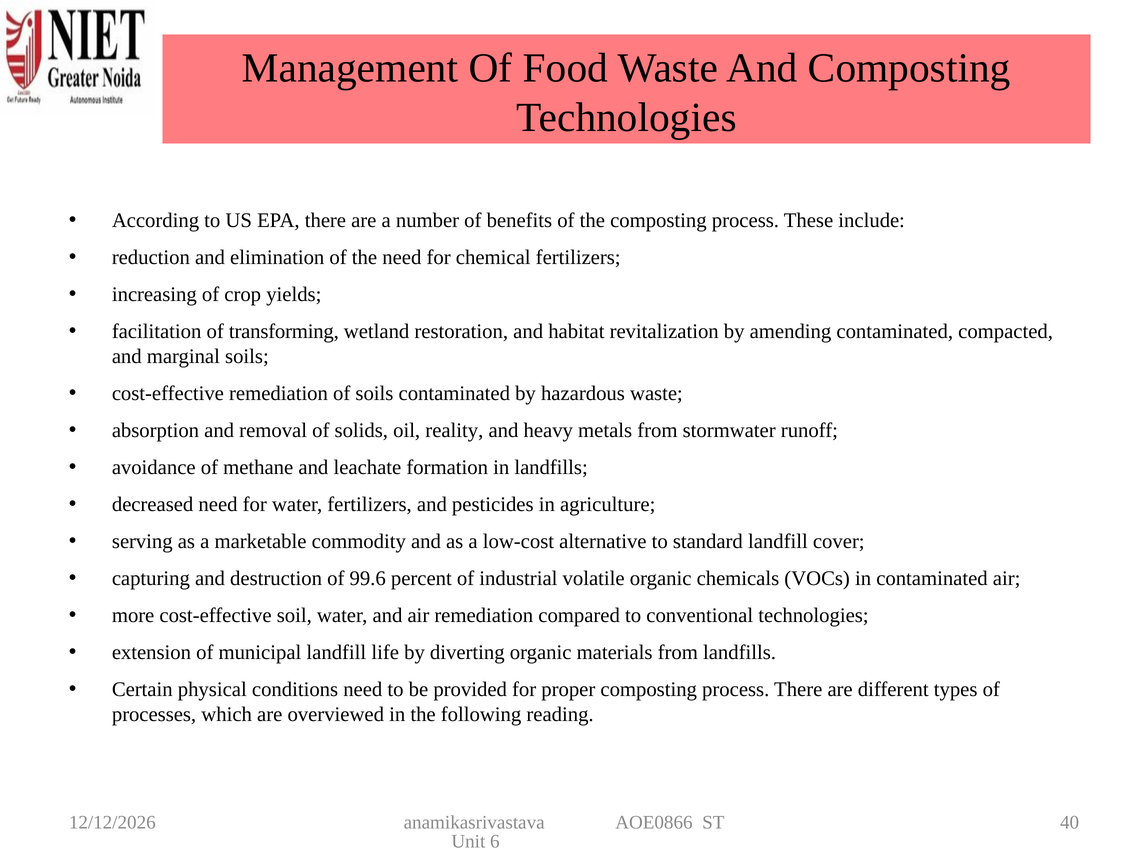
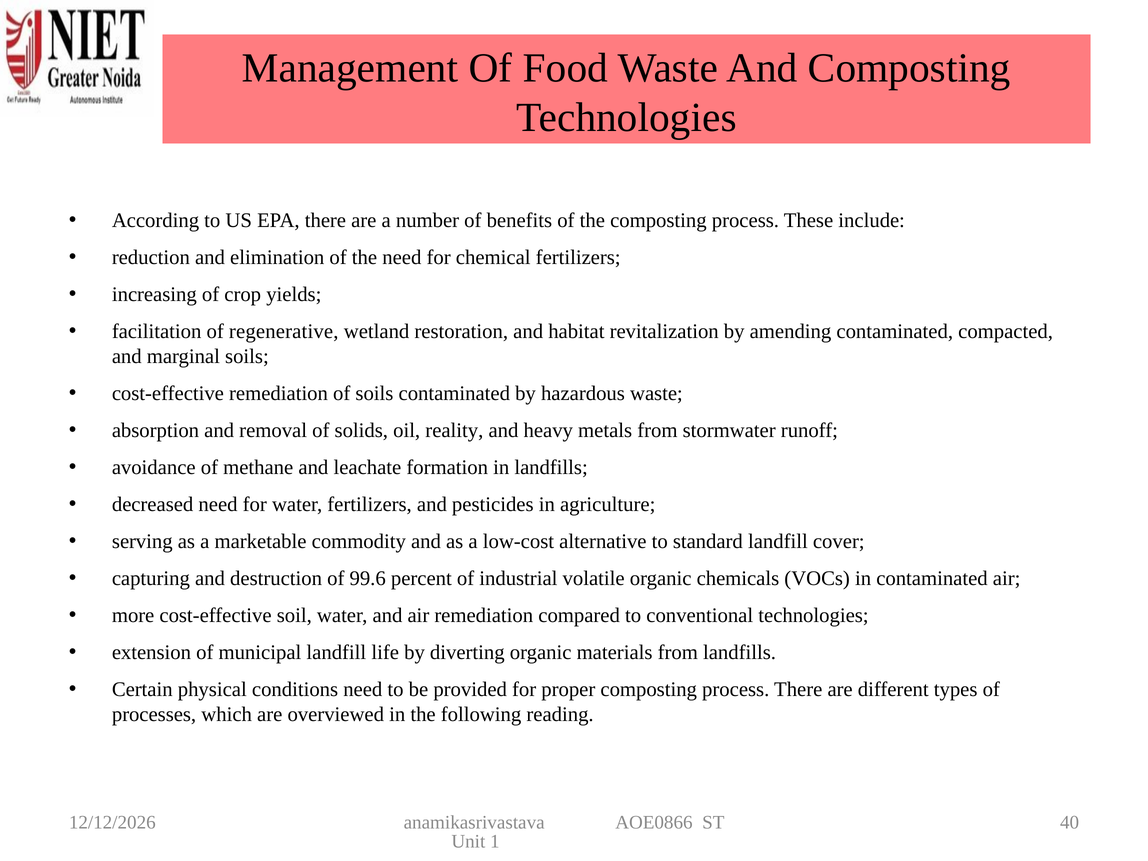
transforming: transforming -> regenerative
6: 6 -> 1
